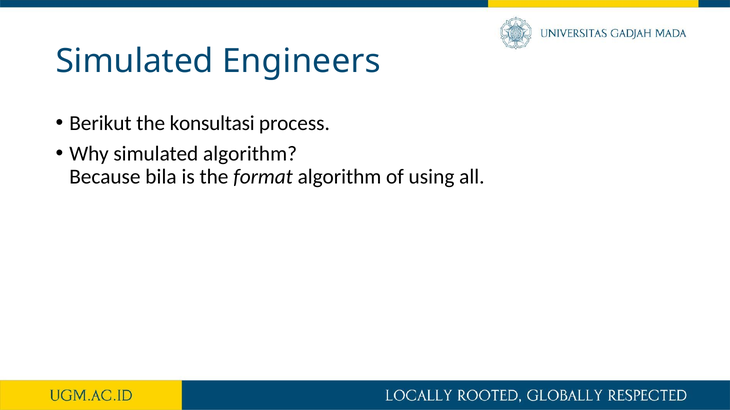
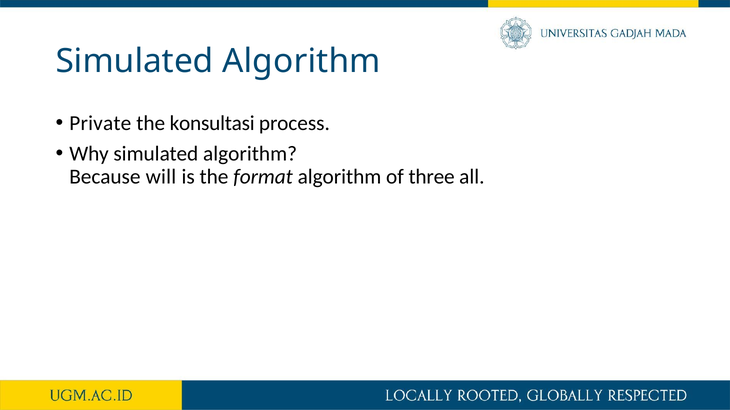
Engineers at (301, 61): Engineers -> Algorithm
Berikut: Berikut -> Private
bila: bila -> will
using: using -> three
